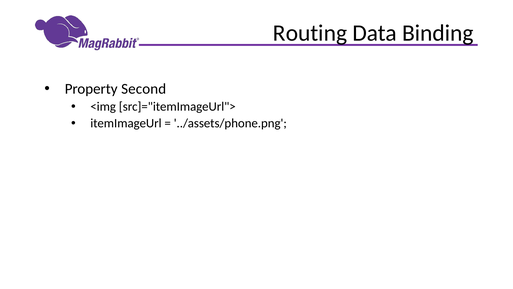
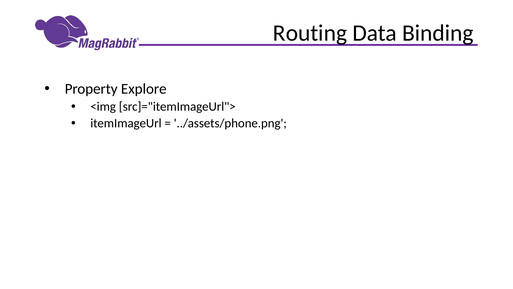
Second: Second -> Explore
